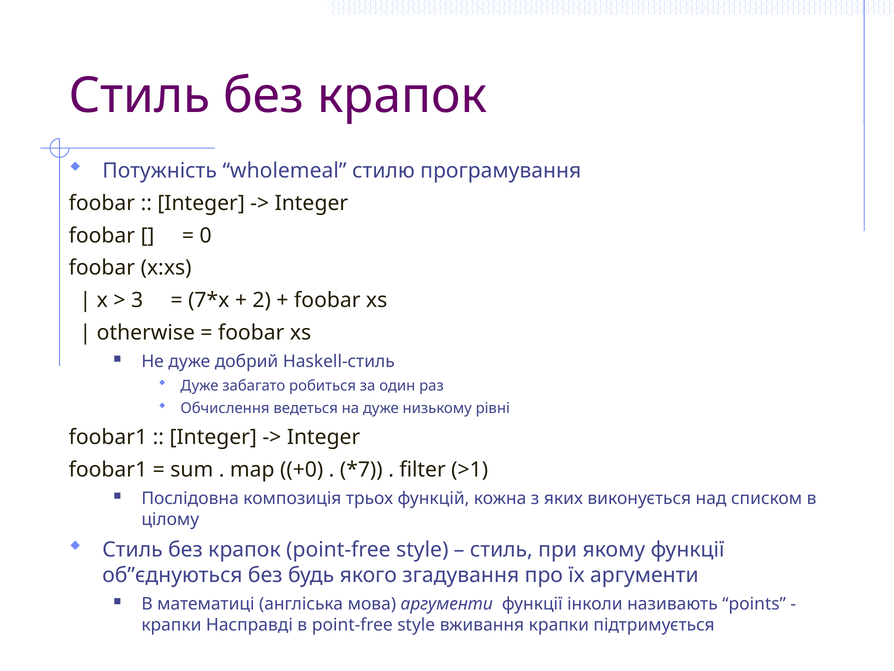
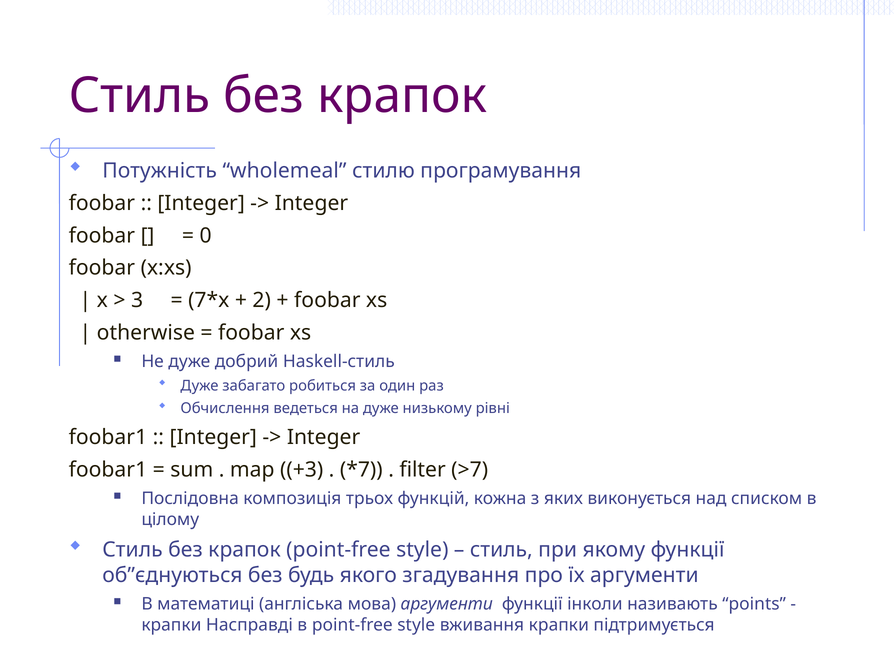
+0: +0 -> +3
>1: >1 -> >7
